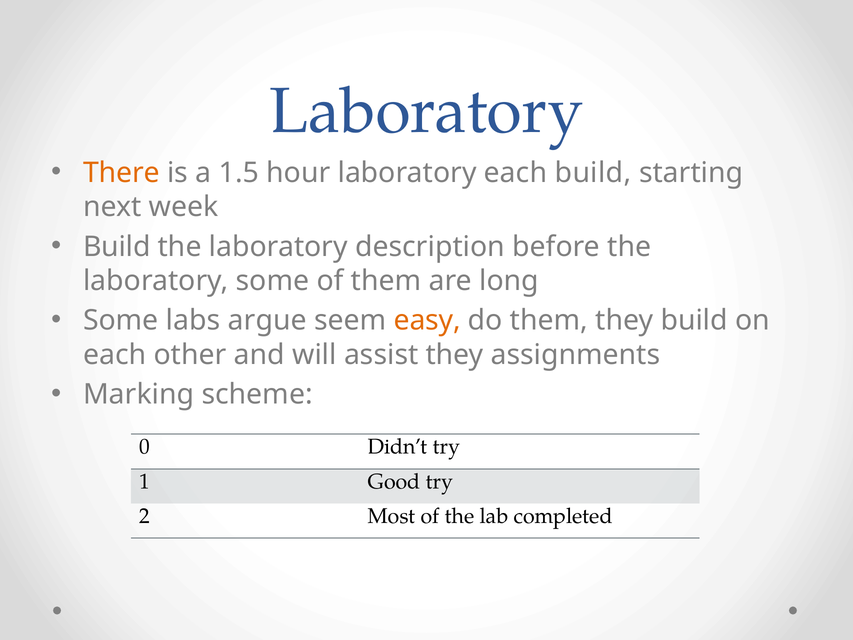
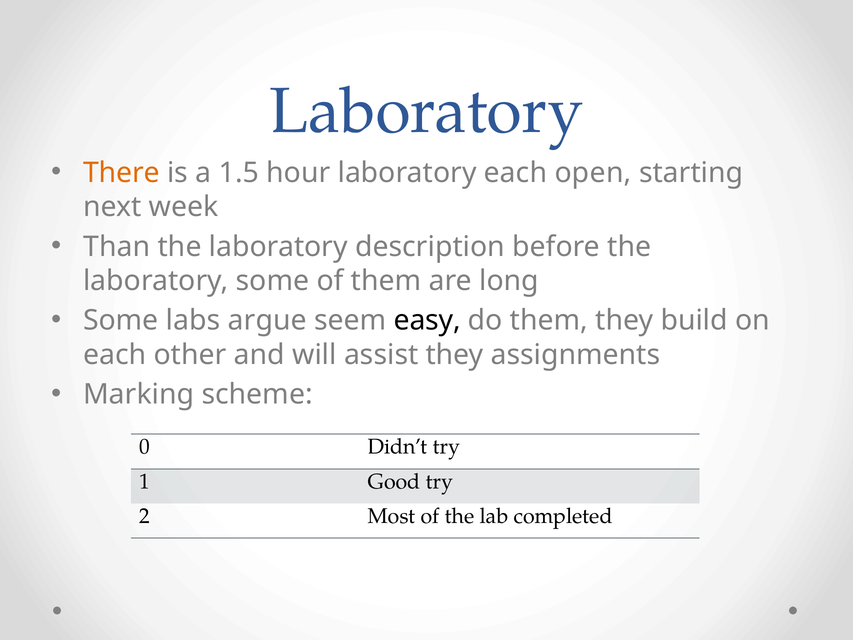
each build: build -> open
Build at (117, 247): Build -> Than
easy colour: orange -> black
